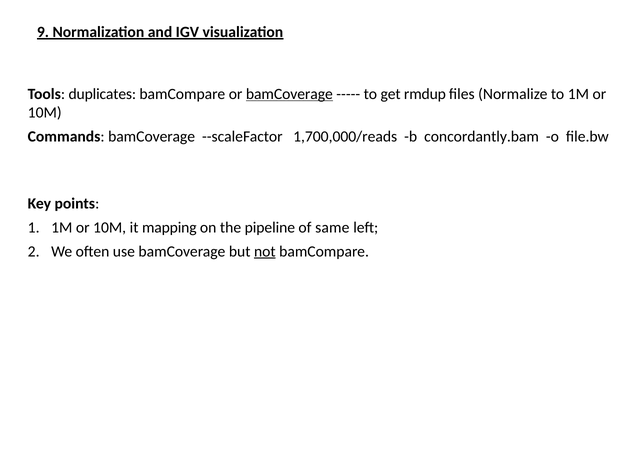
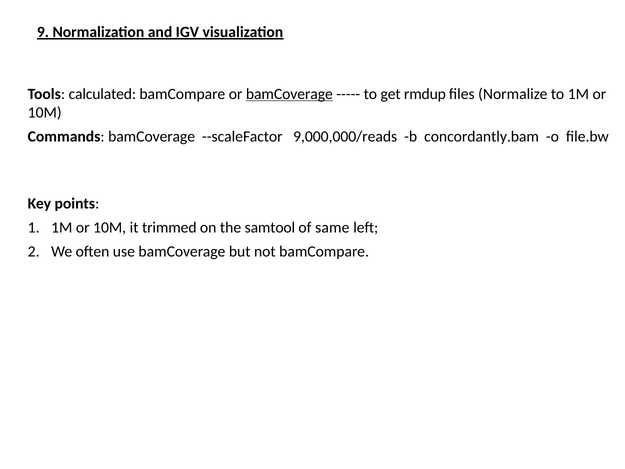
duplicates: duplicates -> calculated
1,700,000/reads: 1,700,000/reads -> 9,000,000/reads
mapping: mapping -> trimmed
pipeline: pipeline -> samtool
not underline: present -> none
